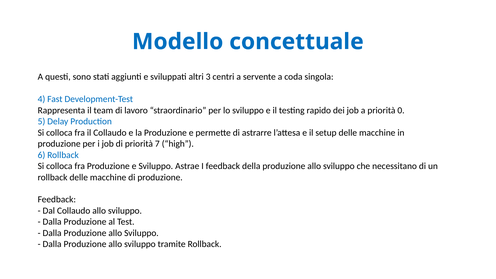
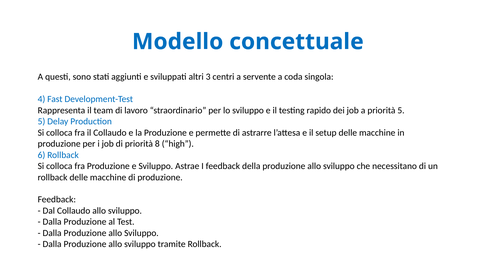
priorità 0: 0 -> 5
7: 7 -> 8
